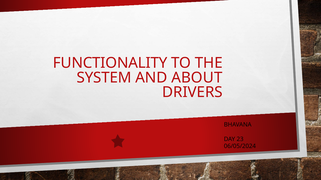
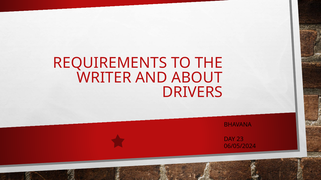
FUNCTIONALITY: FUNCTIONALITY -> REQUIREMENTS
SYSTEM: SYSTEM -> WRITER
